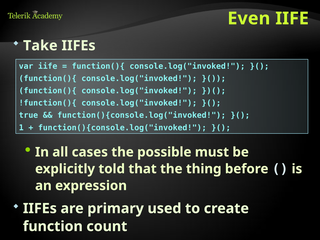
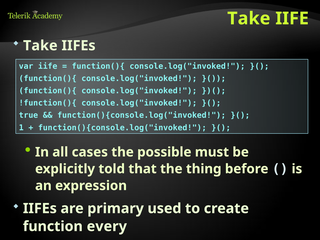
Even at (249, 18): Even -> Take
count: count -> every
